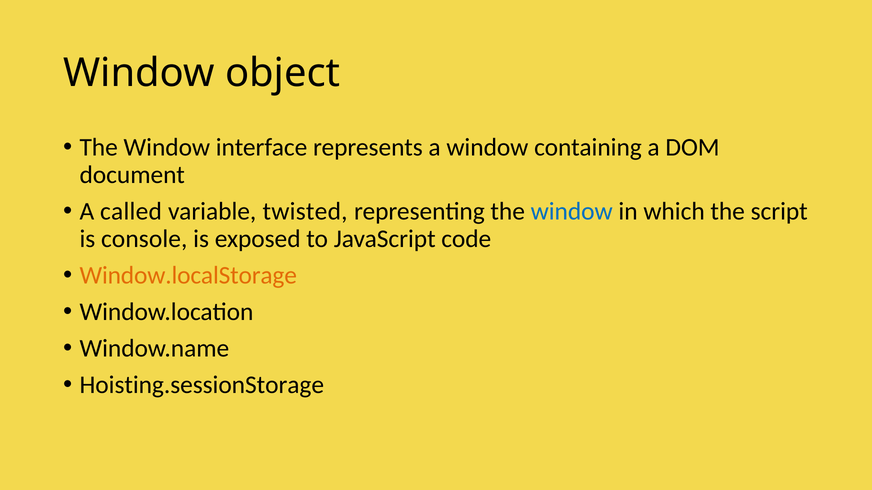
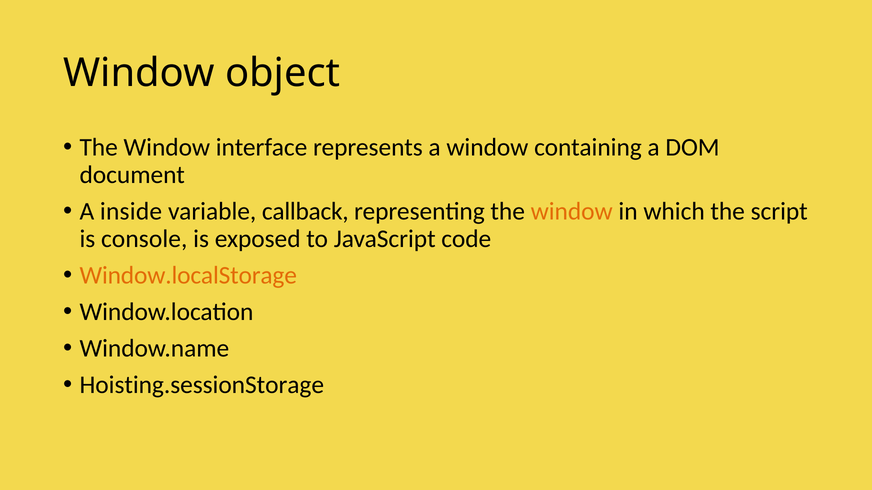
called: called -> inside
twisted: twisted -> callback
window at (572, 211) colour: blue -> orange
